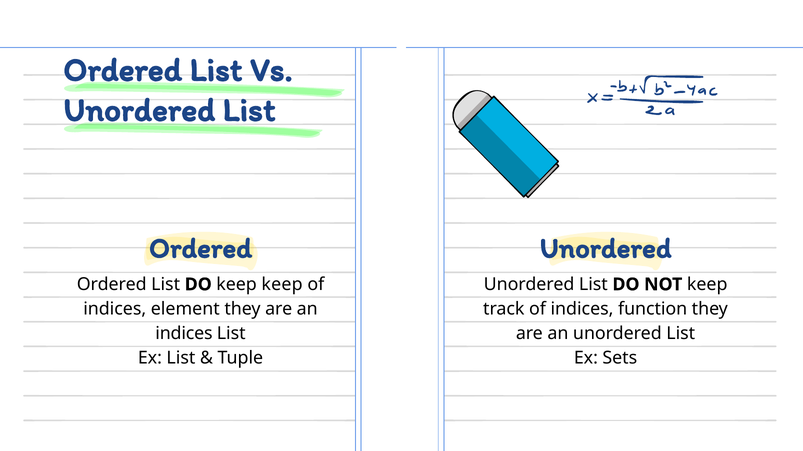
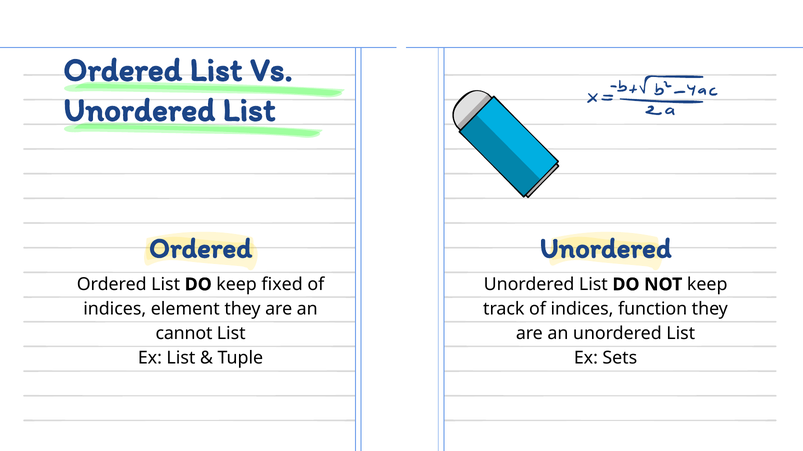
keep keep: keep -> fixed
indices at (184, 334): indices -> cannot
